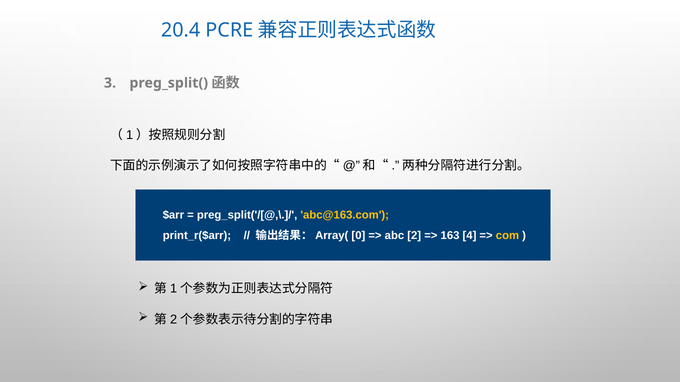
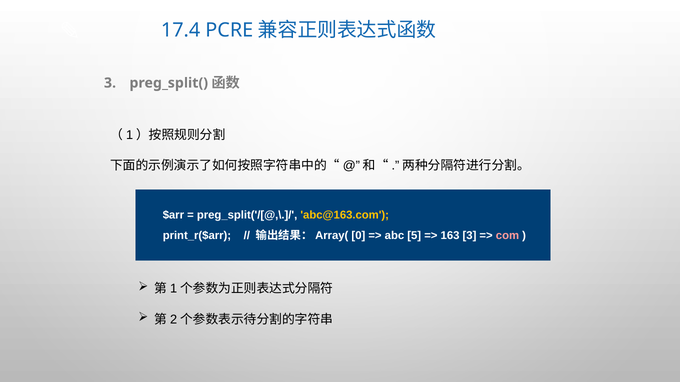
20.4: 20.4 -> 17.4
2: 2 -> 5
163 4: 4 -> 3
com colour: yellow -> pink
